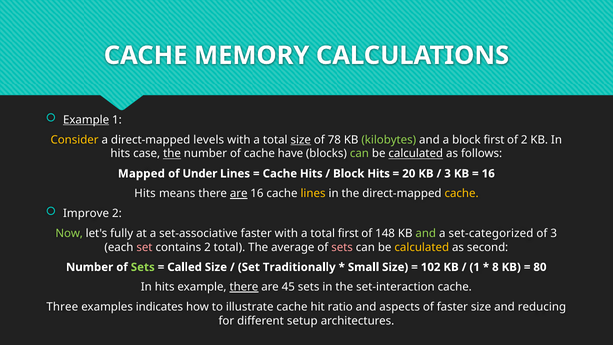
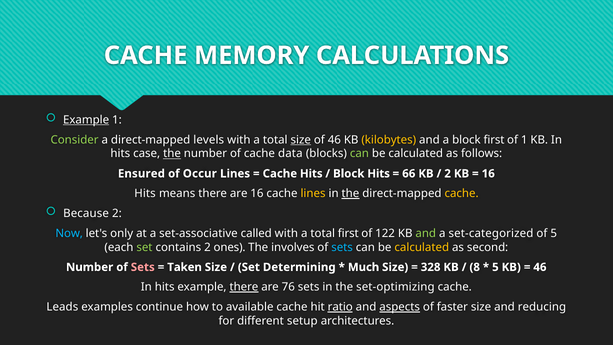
Consider colour: yellow -> light green
of 78: 78 -> 46
kilobytes colour: light green -> yellow
of 2: 2 -> 1
have: have -> data
calculated at (416, 154) underline: present -> none
Mapped: Mapped -> Ensured
Under: Under -> Occur
20: 20 -> 66
3 at (448, 174): 3 -> 2
are at (239, 193) underline: present -> none
the at (350, 193) underline: none -> present
Improve: Improve -> Because
Now colour: light green -> light blue
fully: fully -> only
set-associative faster: faster -> called
148: 148 -> 122
of 3: 3 -> 5
set at (144, 247) colour: pink -> light green
2 total: total -> ones
average: average -> involves
sets at (342, 247) colour: pink -> light blue
Sets at (143, 267) colour: light green -> pink
Called: Called -> Taken
Traditionally: Traditionally -> Determining
Small: Small -> Much
102: 102 -> 328
1 at (475, 267): 1 -> 8
8 at (495, 267): 8 -> 5
80 at (540, 267): 80 -> 46
45: 45 -> 76
set-interaction: set-interaction -> set-optimizing
Three: Three -> Leads
indicates: indicates -> continue
illustrate: illustrate -> available
ratio underline: none -> present
aspects underline: none -> present
